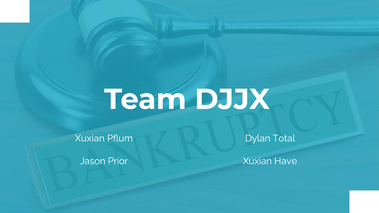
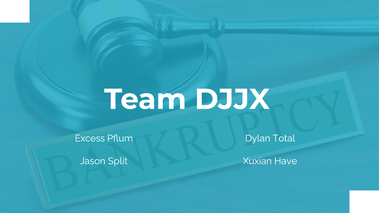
Xuxian at (90, 138): Xuxian -> Excess
Prior: Prior -> Split
